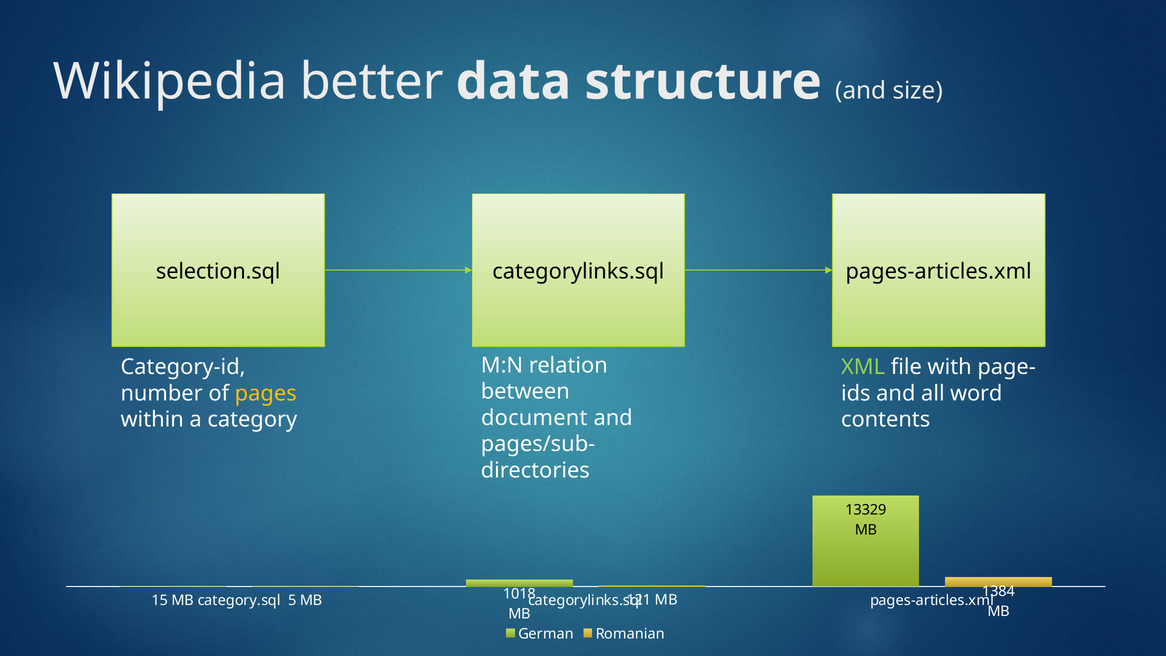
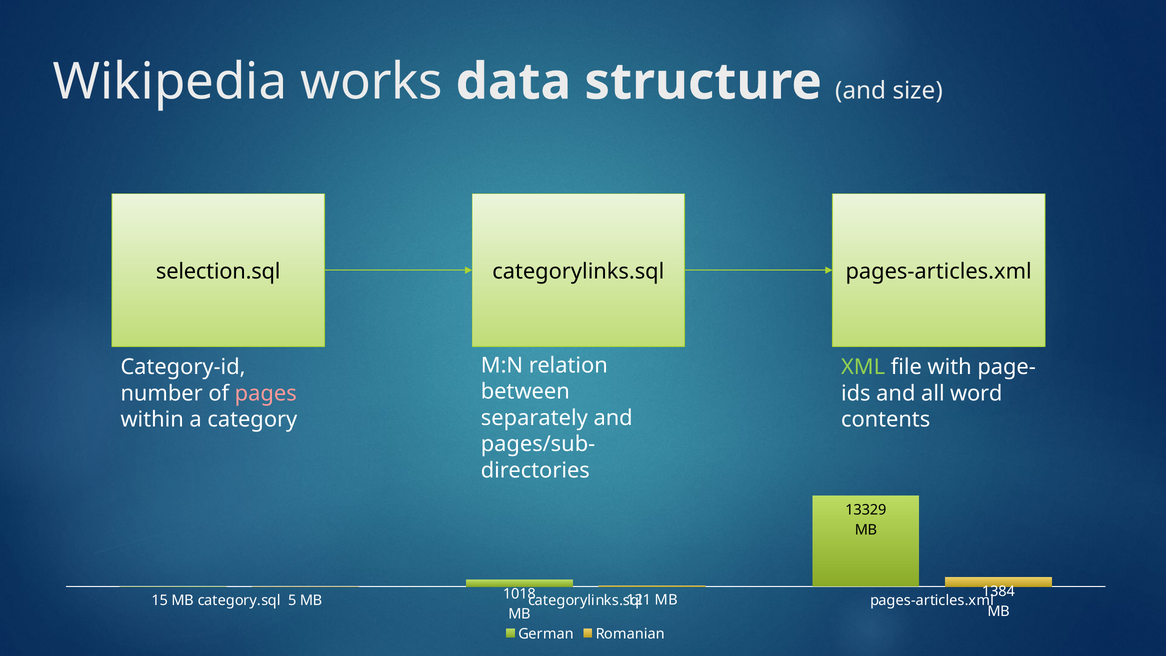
better: better -> works
pages colour: yellow -> pink
document: document -> separately
